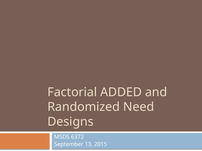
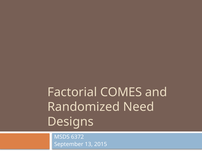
ADDED: ADDED -> COMES
